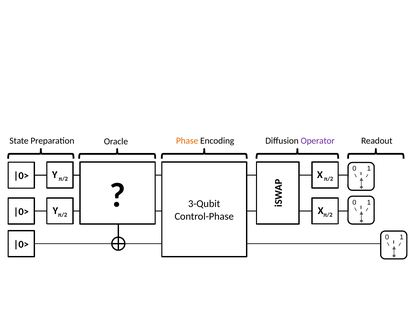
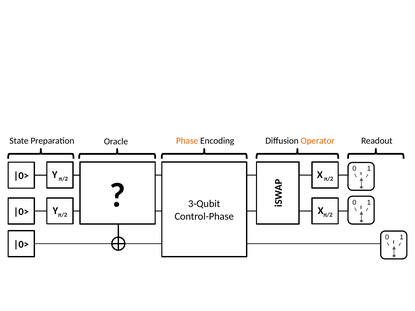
Operator colour: purple -> orange
